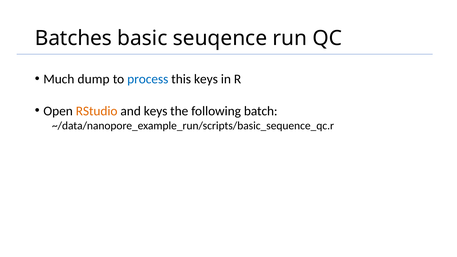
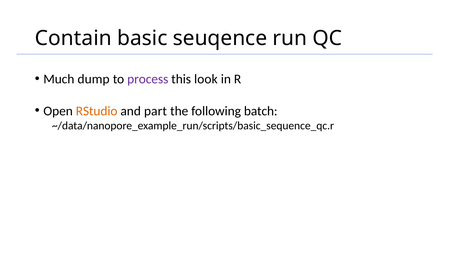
Batches: Batches -> Contain
process colour: blue -> purple
this keys: keys -> look
and keys: keys -> part
